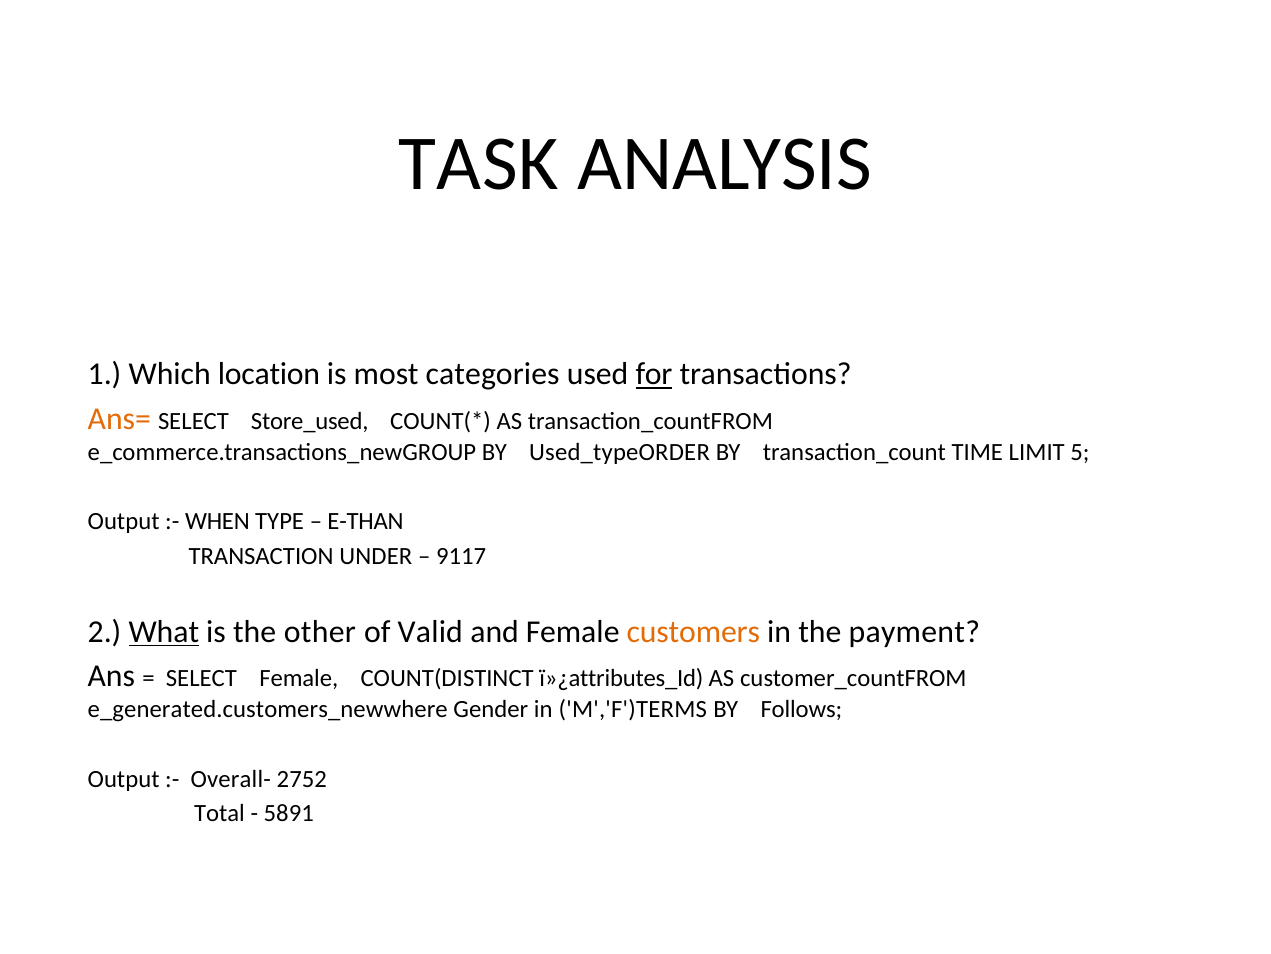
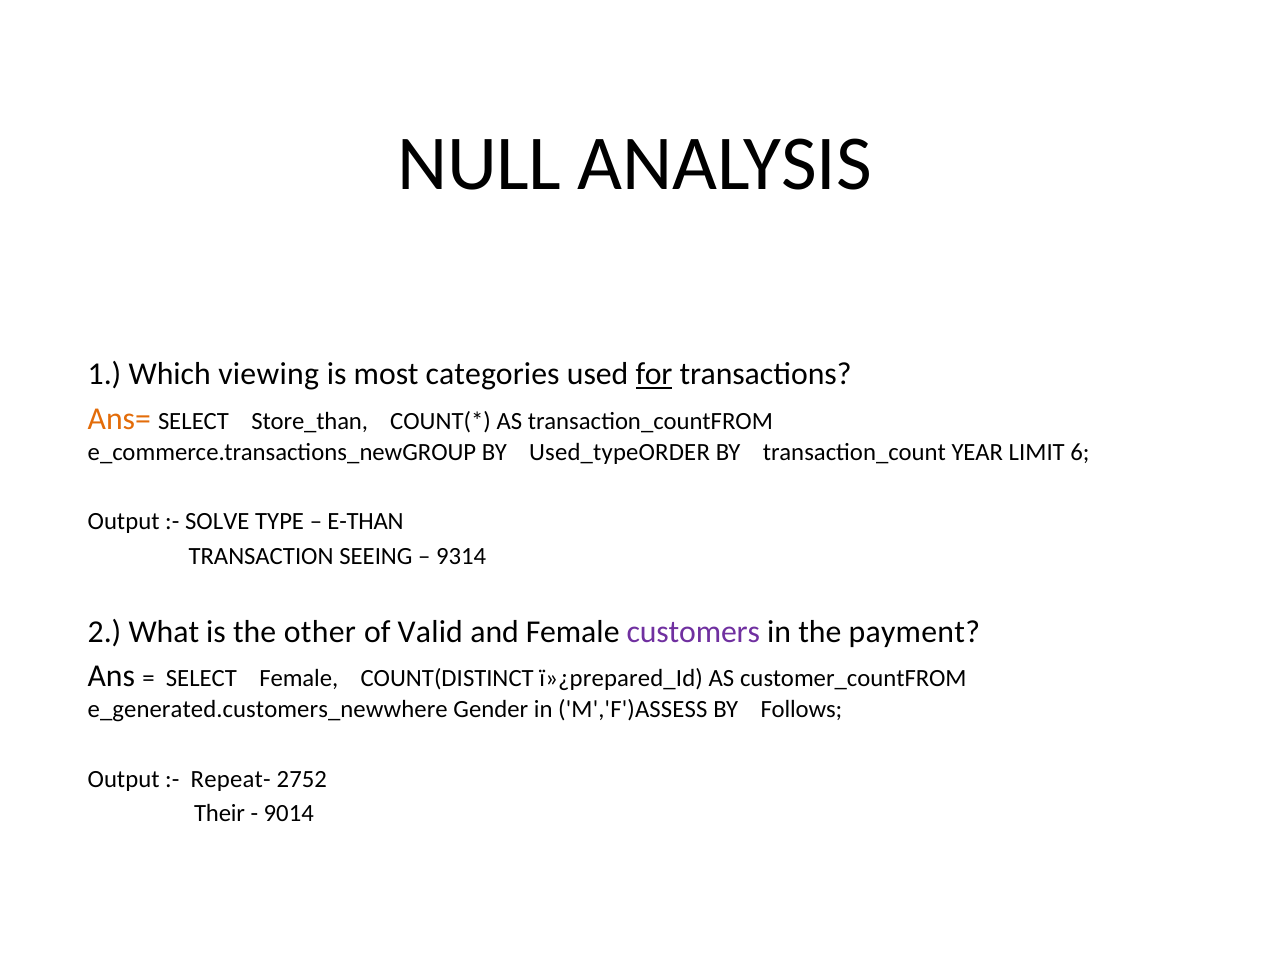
TASK: TASK -> NULL
location: location -> viewing
Store_used: Store_used -> Store_than
TIME: TIME -> YEAR
5: 5 -> 6
WHEN: WHEN -> SOLVE
UNDER: UNDER -> SEEING
9117: 9117 -> 9314
What underline: present -> none
customers colour: orange -> purple
ï»¿attributes_Id: ï»¿attributes_Id -> ï»¿prepared_Id
M','F')TERMS: M','F')TERMS -> M','F')ASSESS
Overall-: Overall- -> Repeat-
Total: Total -> Their
5891: 5891 -> 9014
